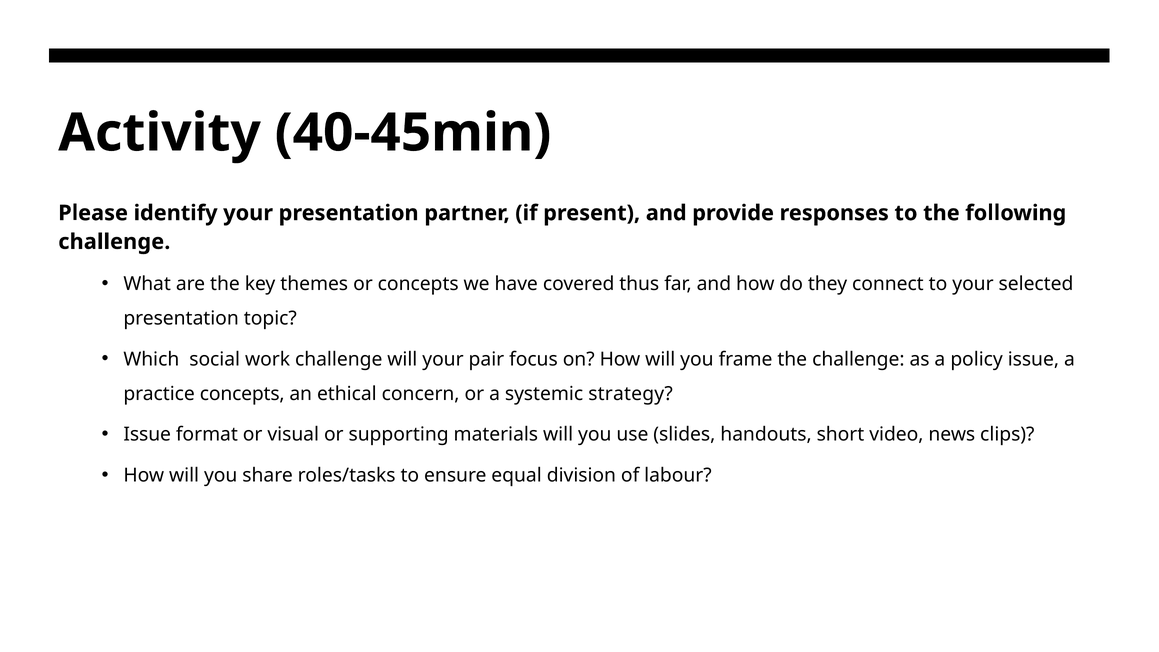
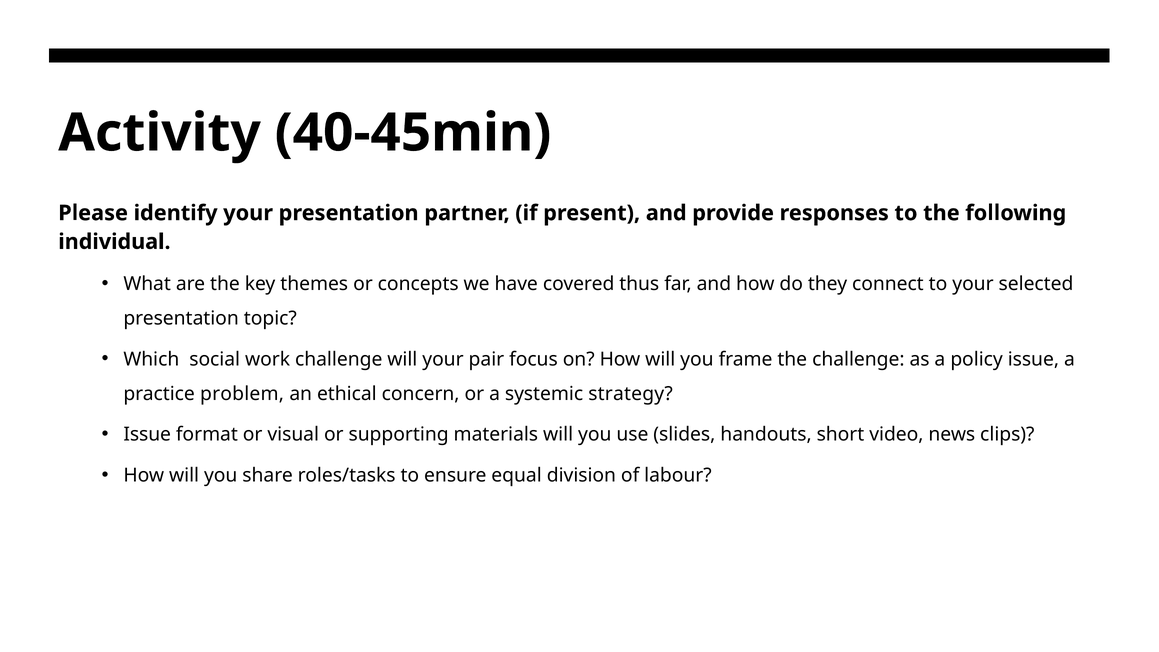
challenge at (114, 242): challenge -> individual
practice concepts: concepts -> problem
